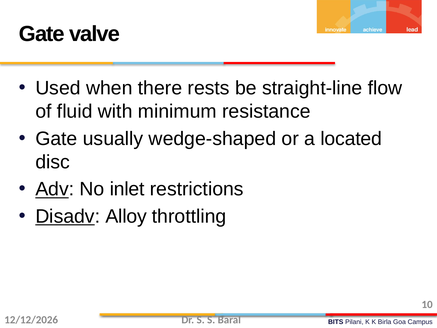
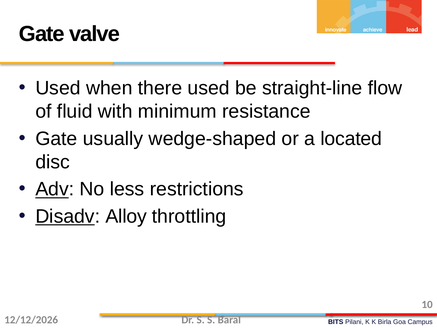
there rests: rests -> used
inlet: inlet -> less
